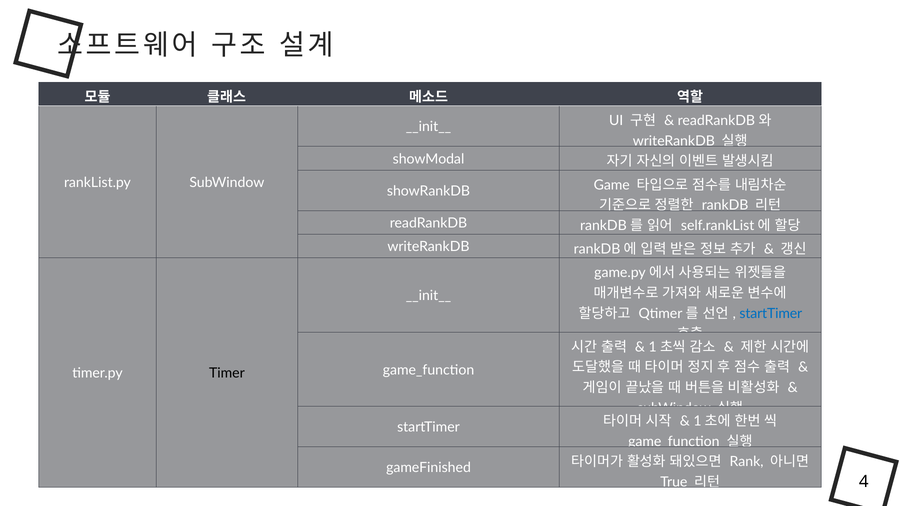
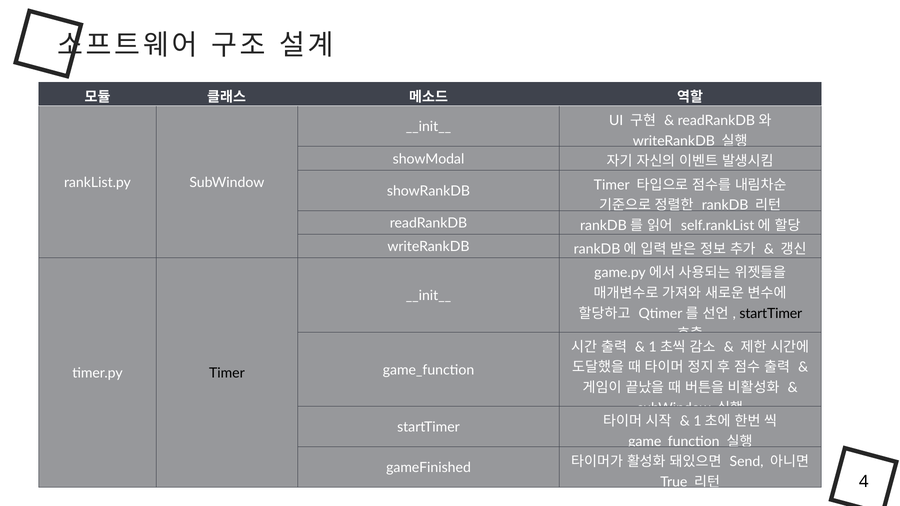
showRankDB Game: Game -> Timer
startTimer at (771, 314) colour: blue -> black
Rank: Rank -> Send
